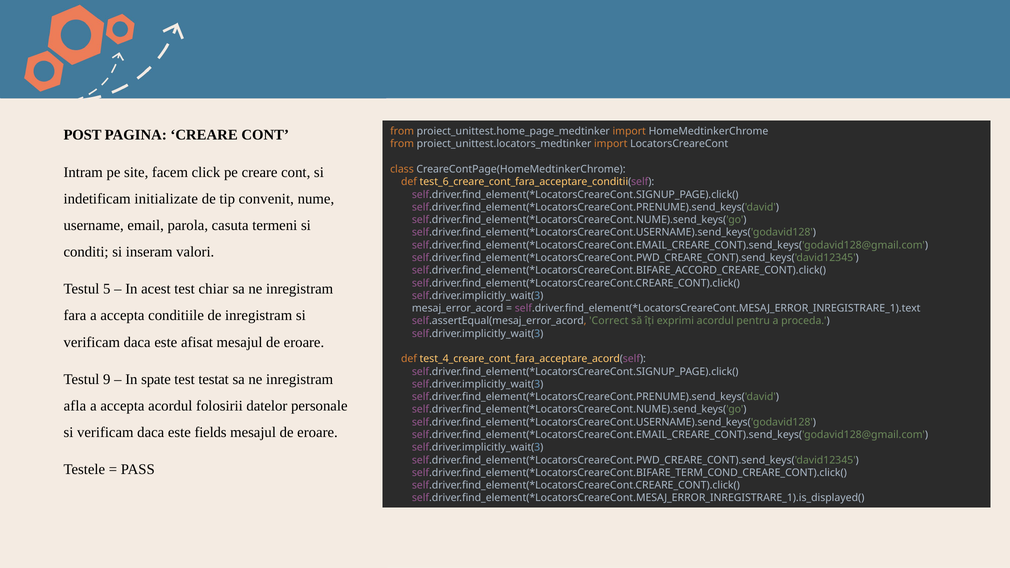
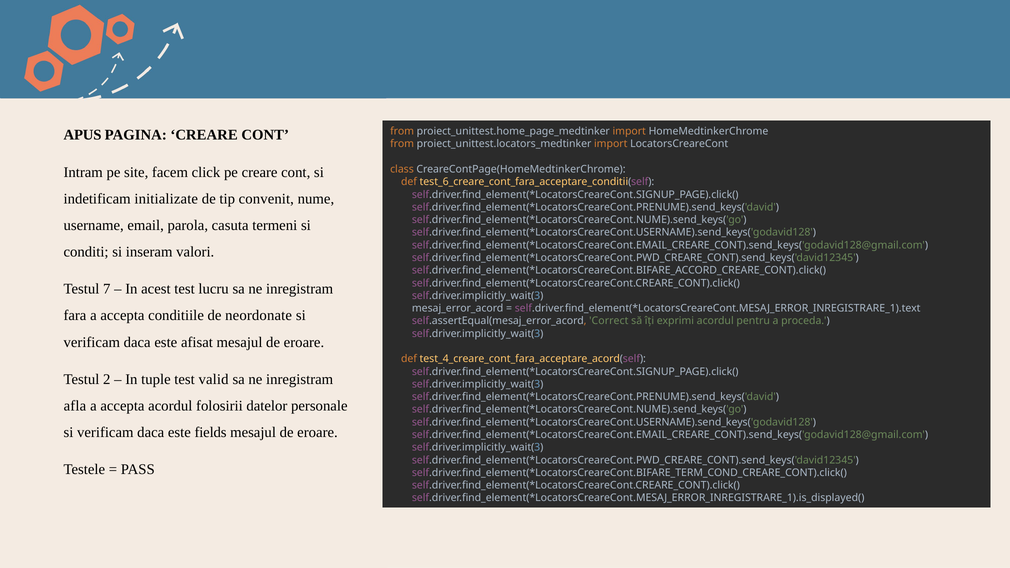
POST: POST -> APUS
5: 5 -> 7
chiar: chiar -> lucru
de inregistram: inregistram -> neordonate
9: 9 -> 2
spate: spate -> tuple
testat: testat -> valid
